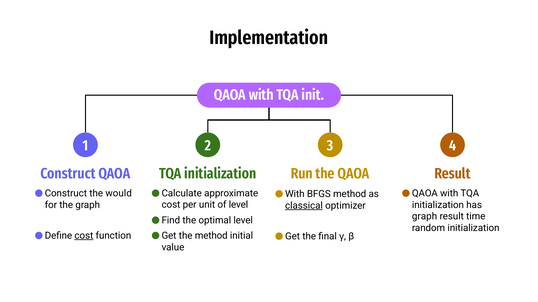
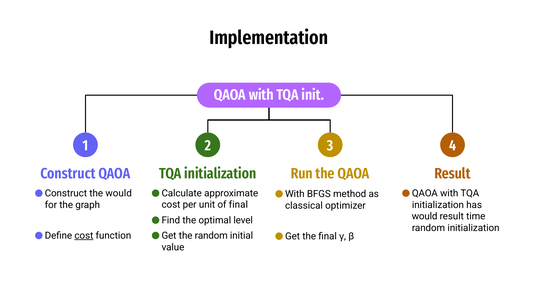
of level: level -> final
classical underline: present -> none
graph at (425, 217): graph -> would
the method: method -> random
